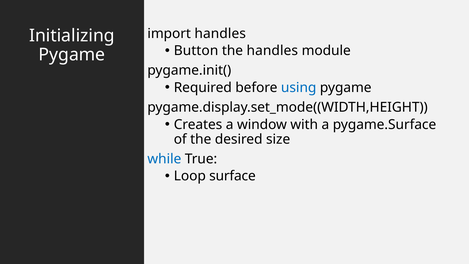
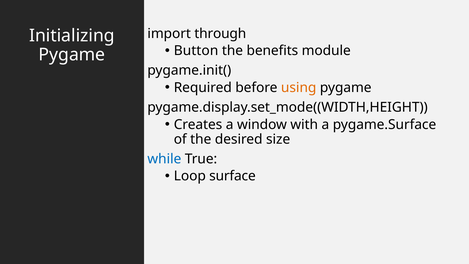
import handles: handles -> through
the handles: handles -> benefits
using colour: blue -> orange
